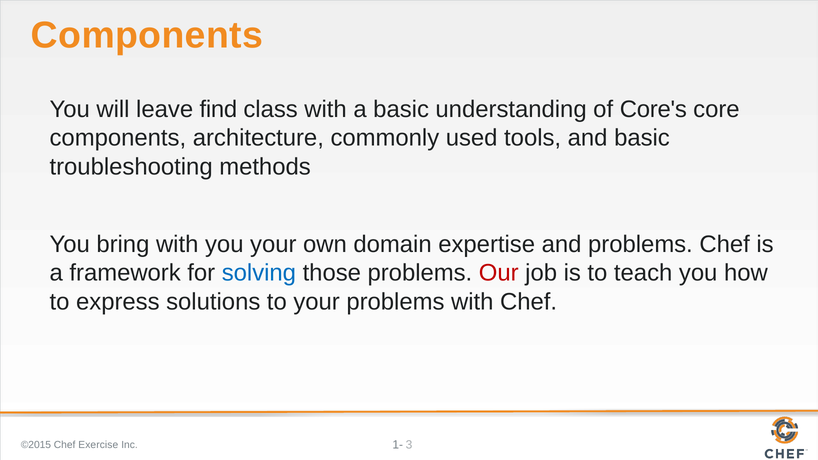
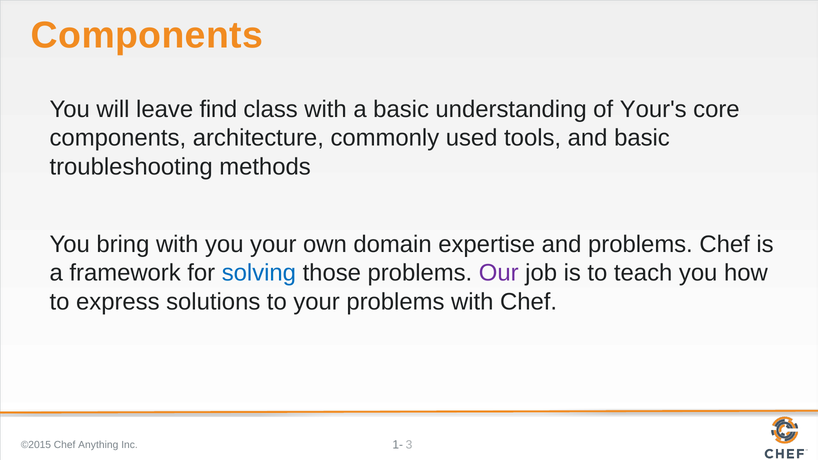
Core's: Core's -> Your's
Our colour: red -> purple
Exercise: Exercise -> Anything
